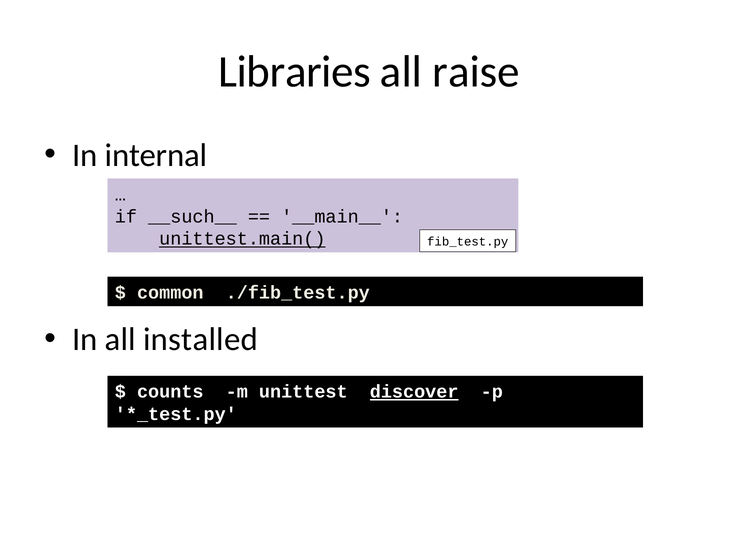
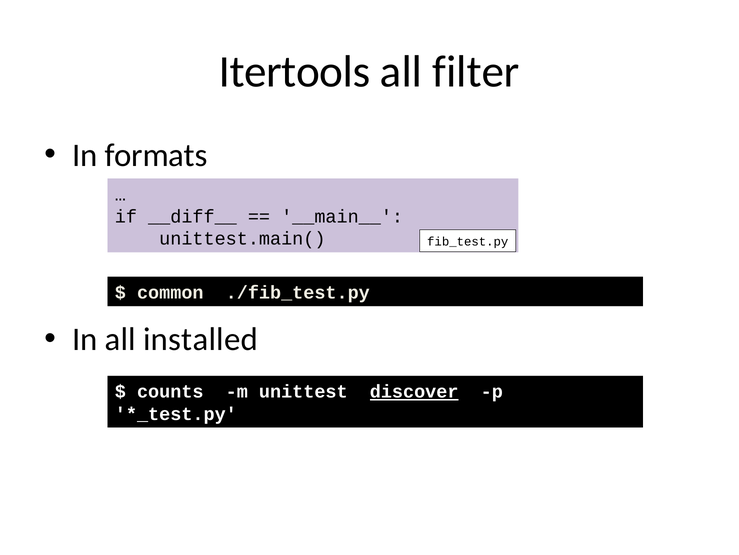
Libraries: Libraries -> Itertools
raise: raise -> filter
internal: internal -> formats
__such__: __such__ -> __diff__
unittest.main( underline: present -> none
